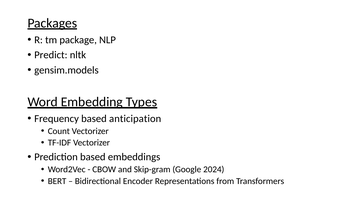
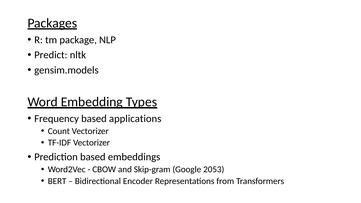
anticipation: anticipation -> applications
2024: 2024 -> 2053
